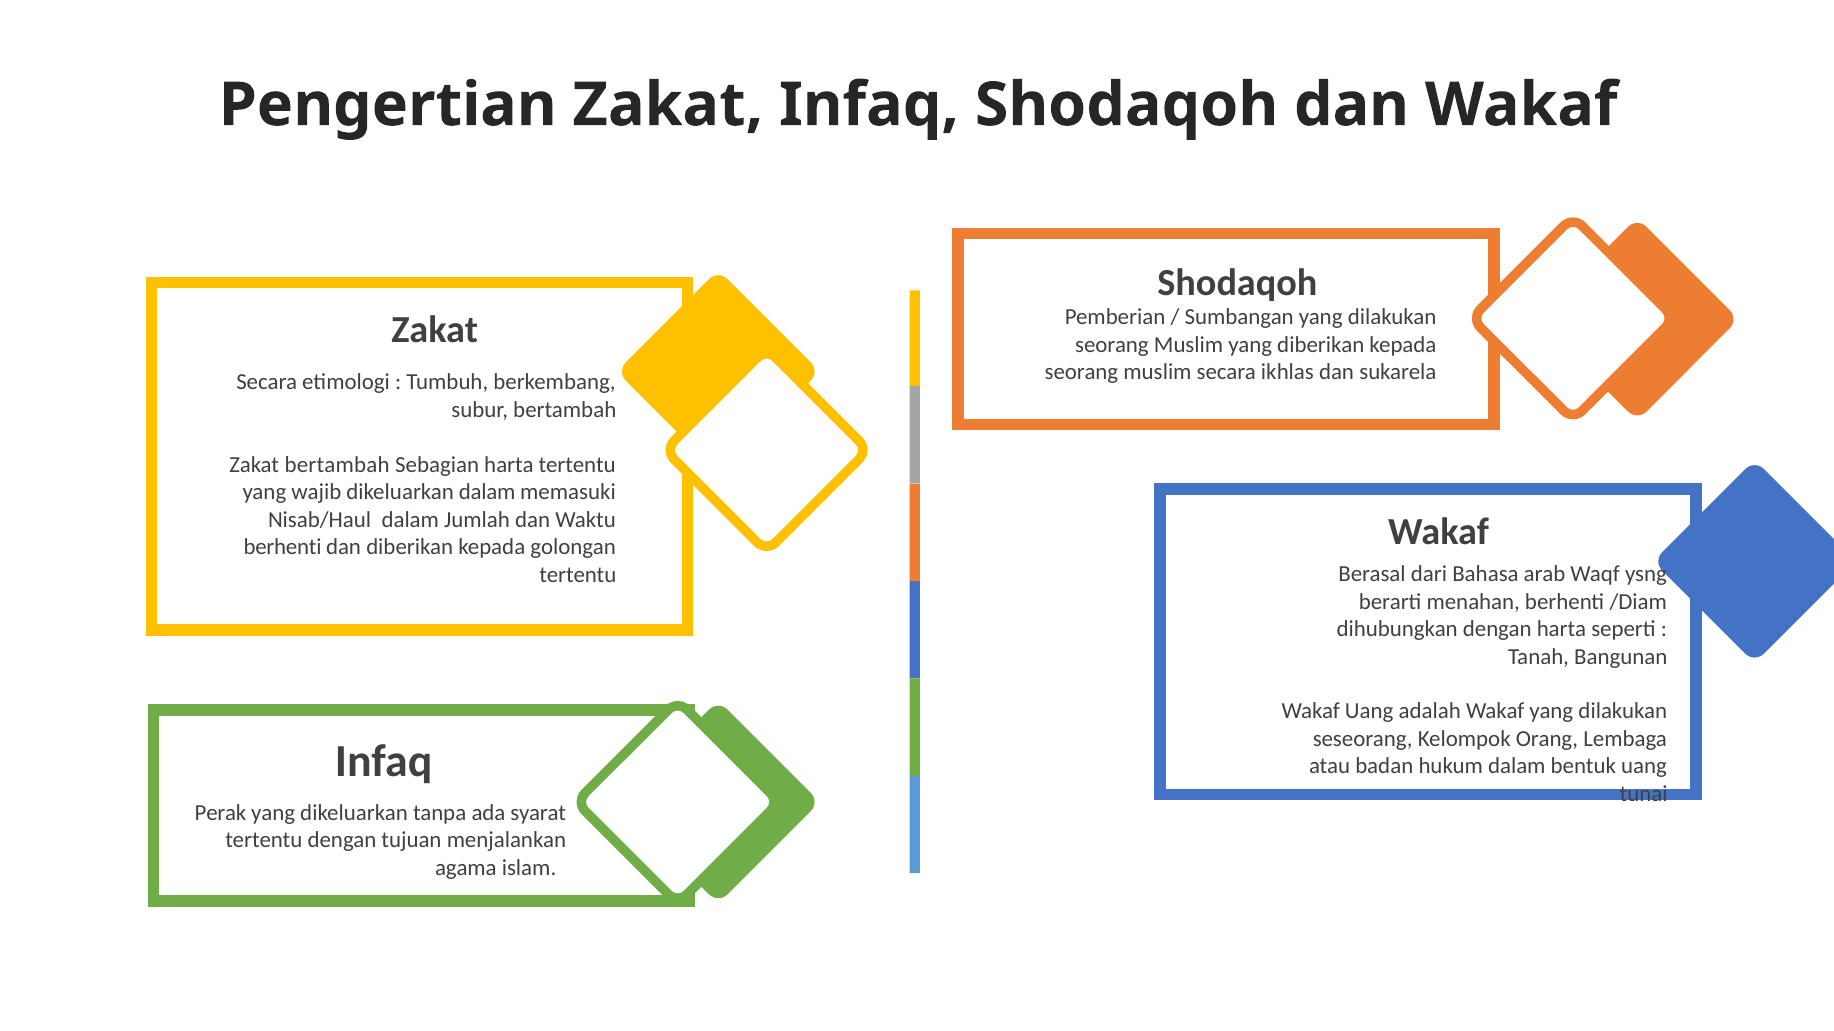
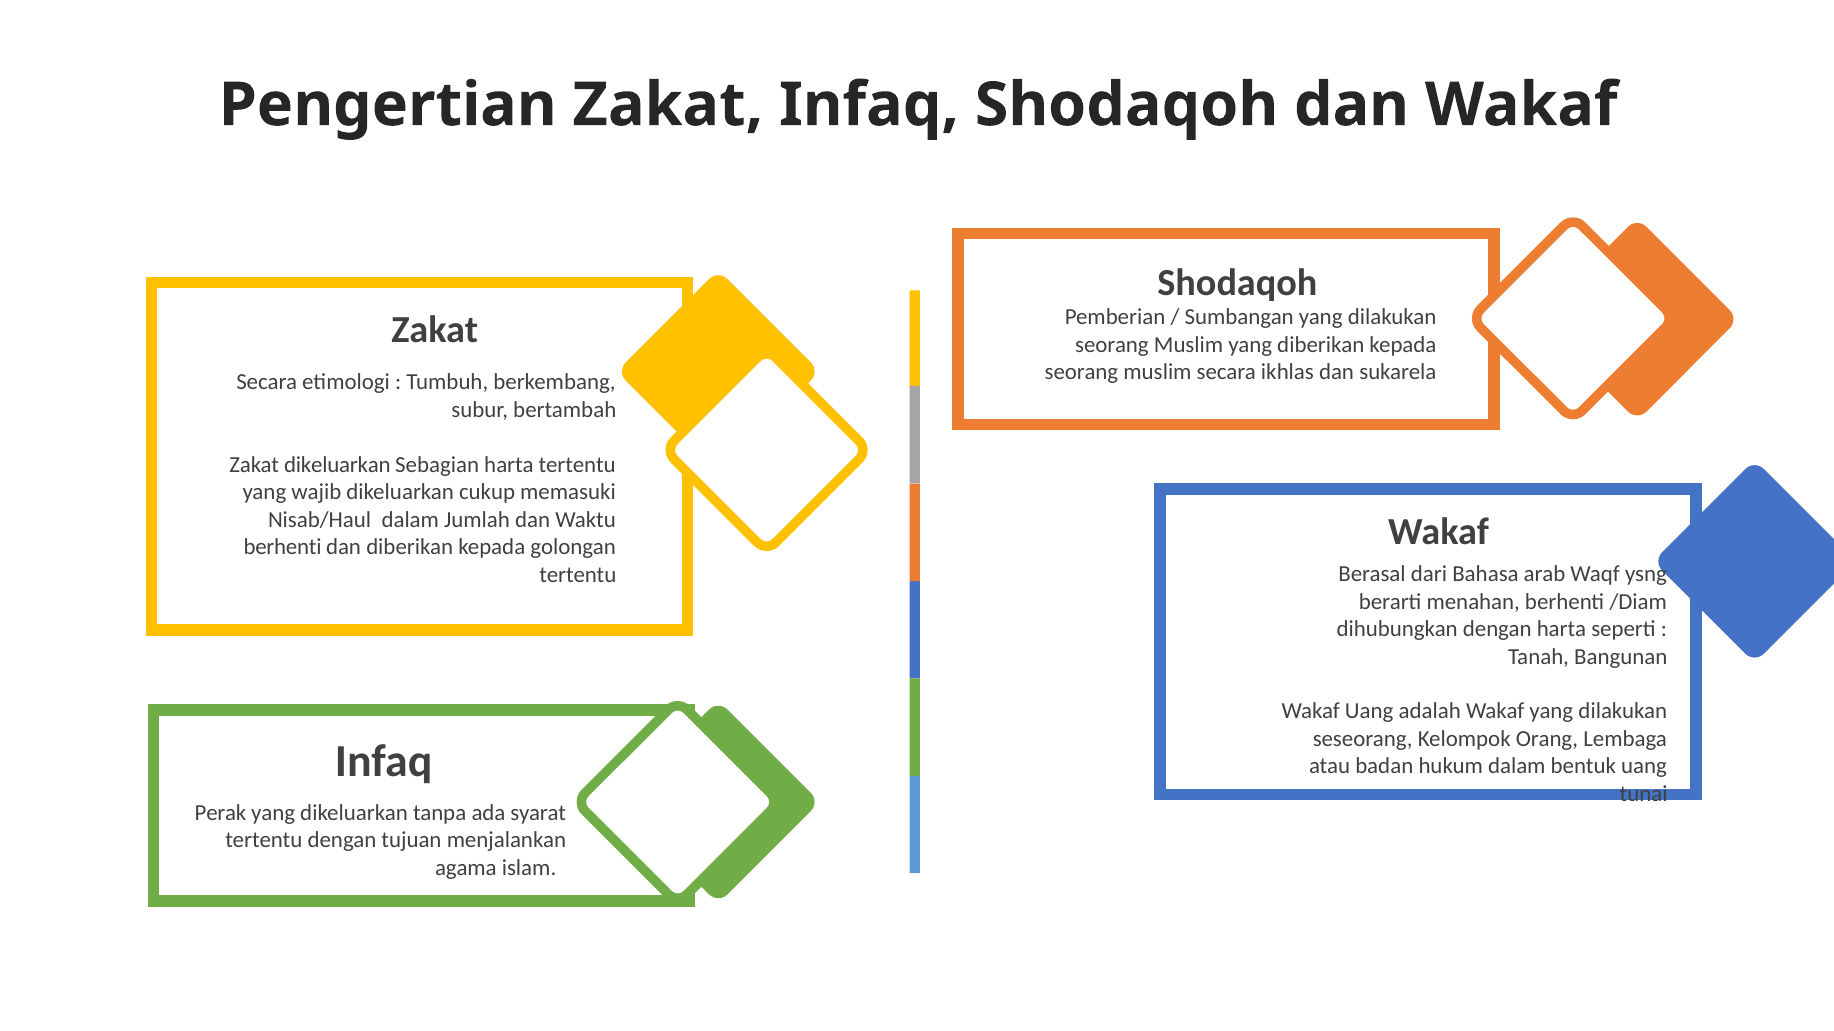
Zakat bertambah: bertambah -> dikeluarkan
dikeluarkan dalam: dalam -> cukup
